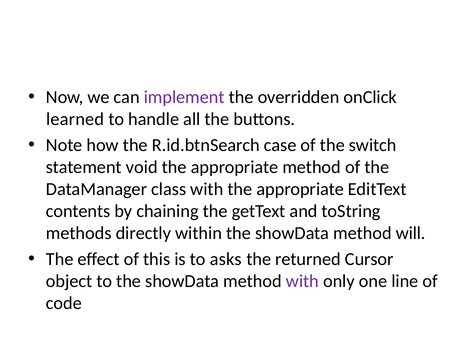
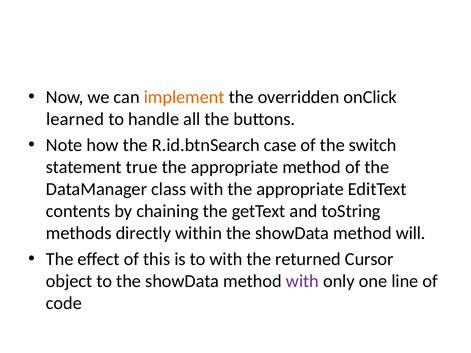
implement colour: purple -> orange
void: void -> true
to asks: asks -> with
